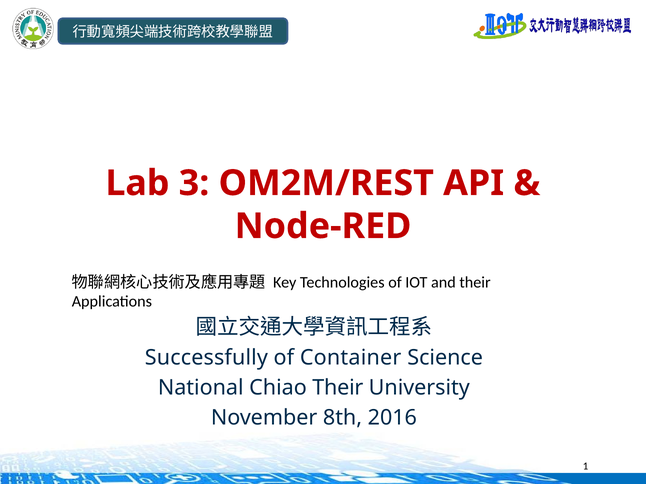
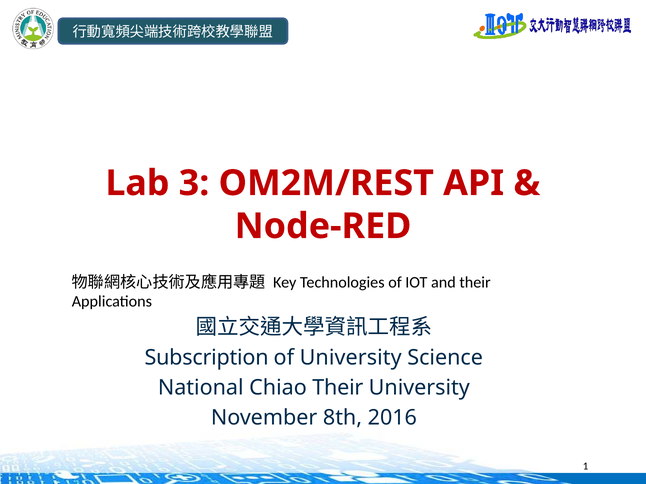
Successfully: Successfully -> Subscription
of Container: Container -> University
